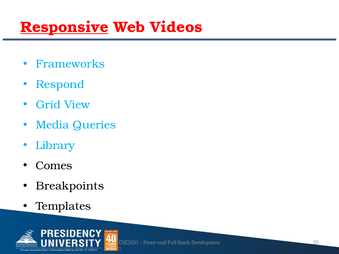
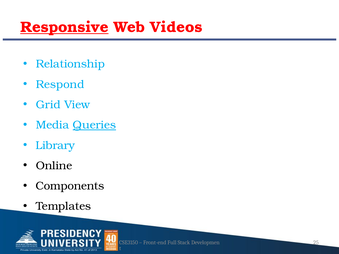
Frameworks: Frameworks -> Relationship
Queries underline: none -> present
Comes: Comes -> Online
Breakpoints: Breakpoints -> Components
